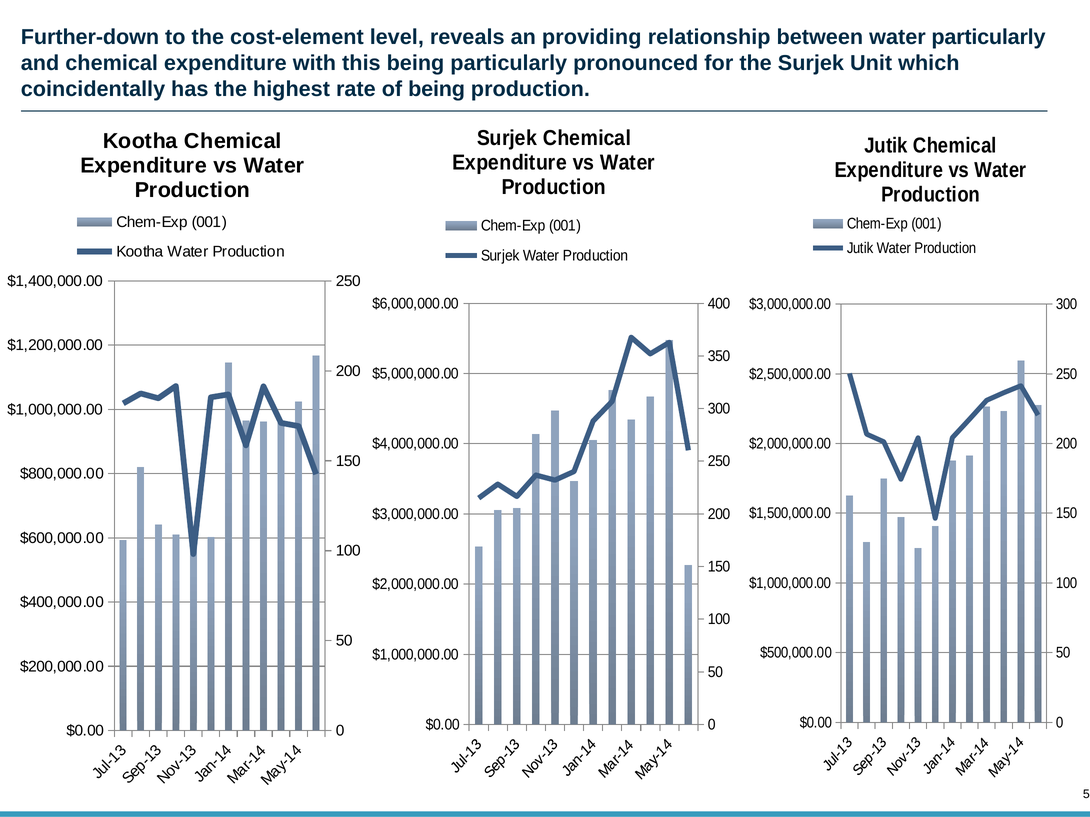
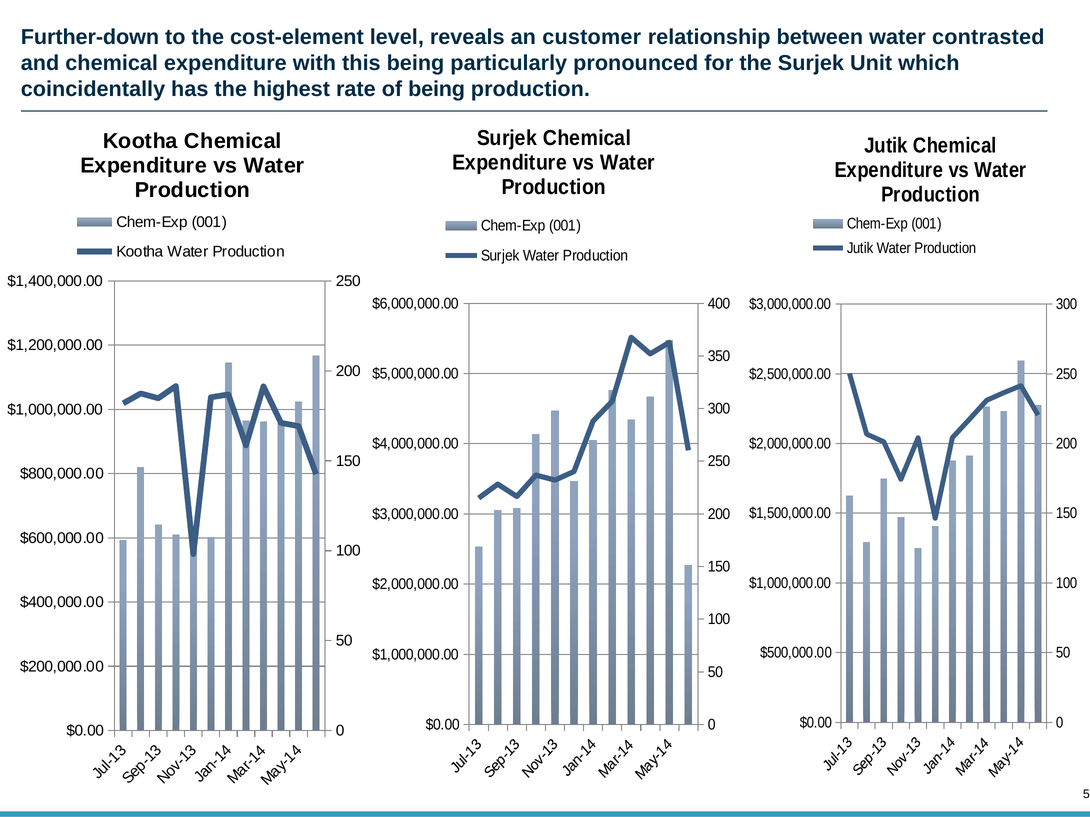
providing: providing -> customer
water particularly: particularly -> contrasted
